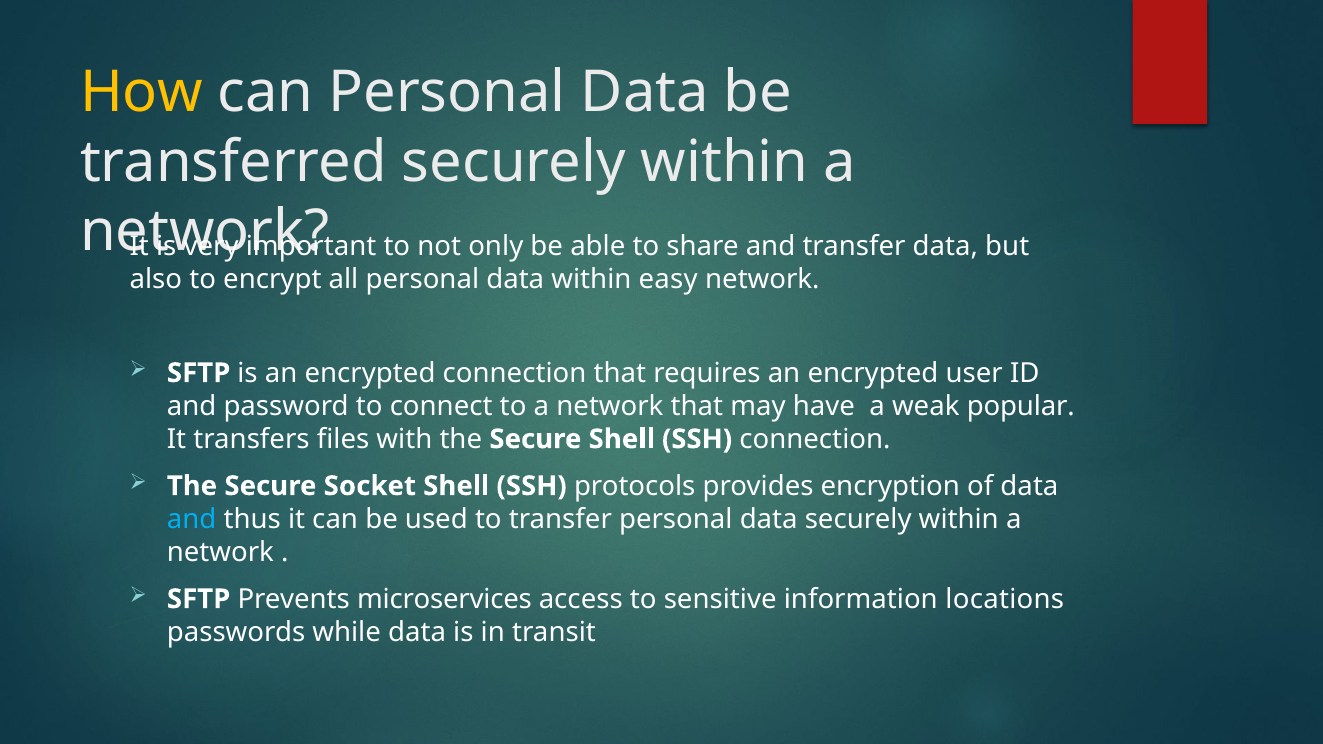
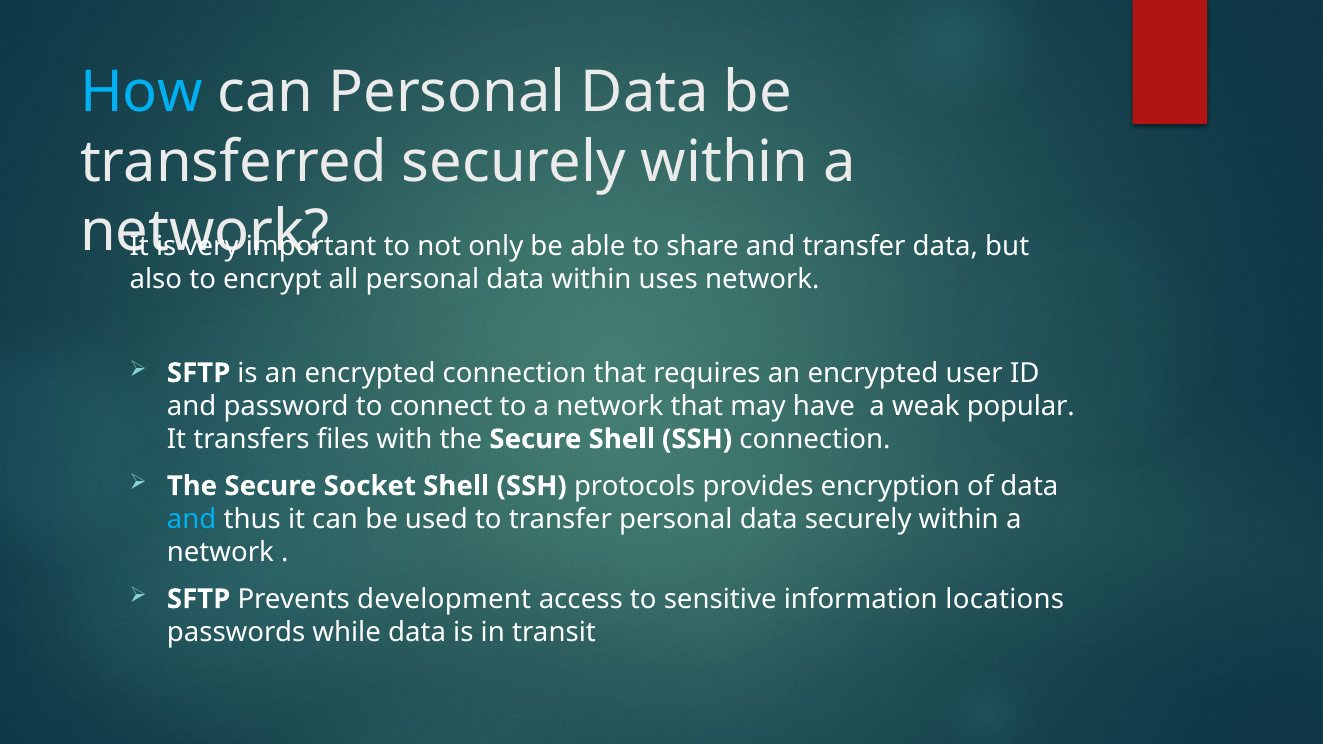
How colour: yellow -> light blue
easy: easy -> uses
microservices: microservices -> development
